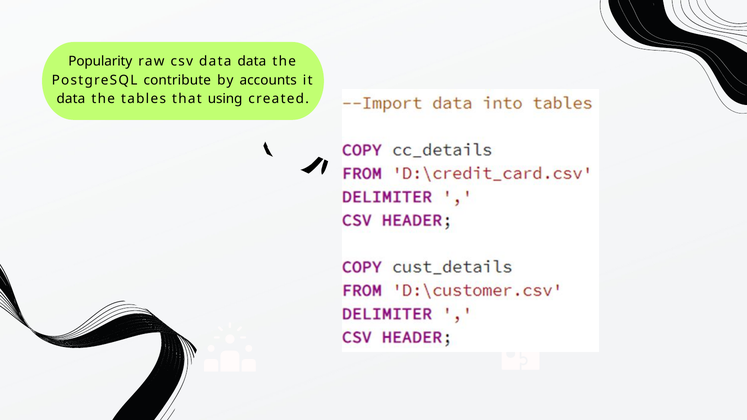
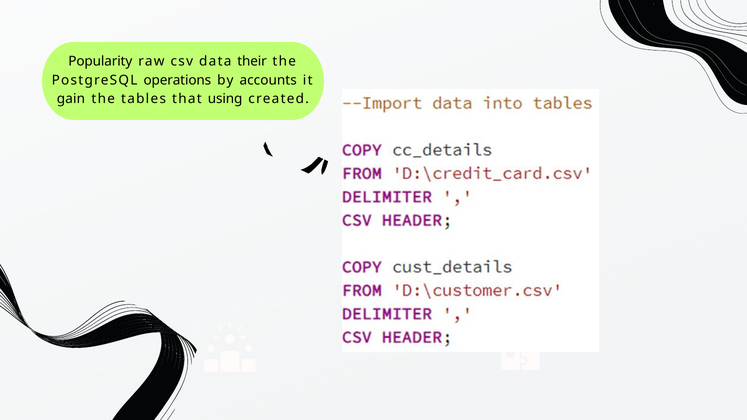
data data: data -> their
contribute: contribute -> operations
data at (71, 99): data -> gain
